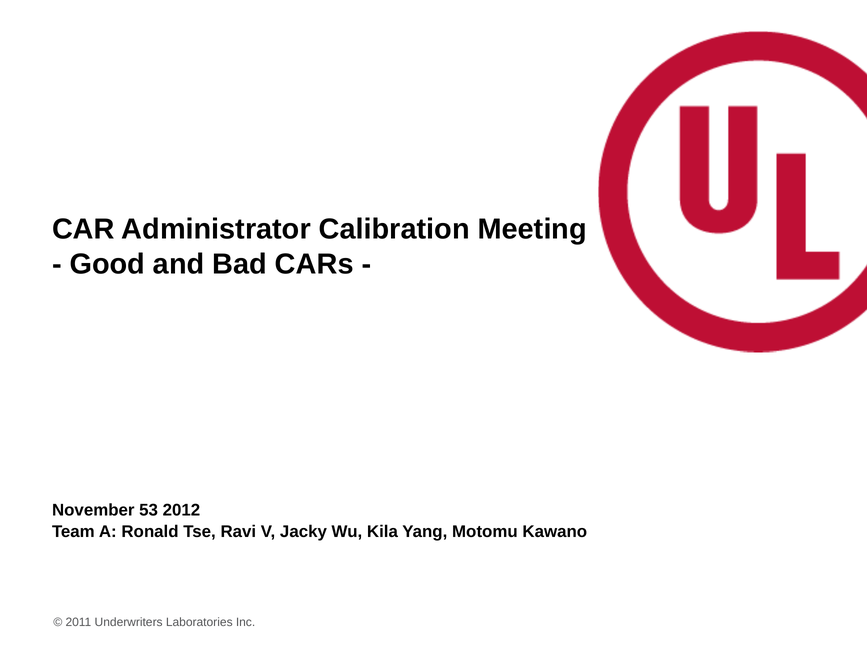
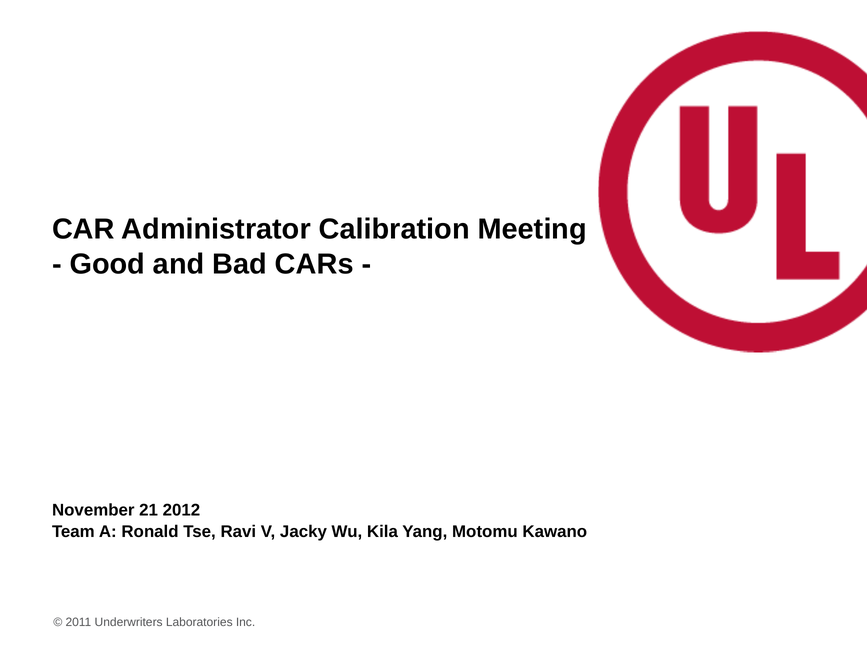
53: 53 -> 21
